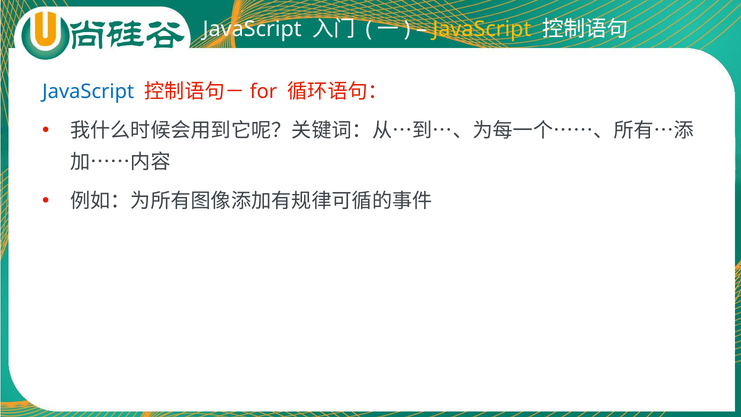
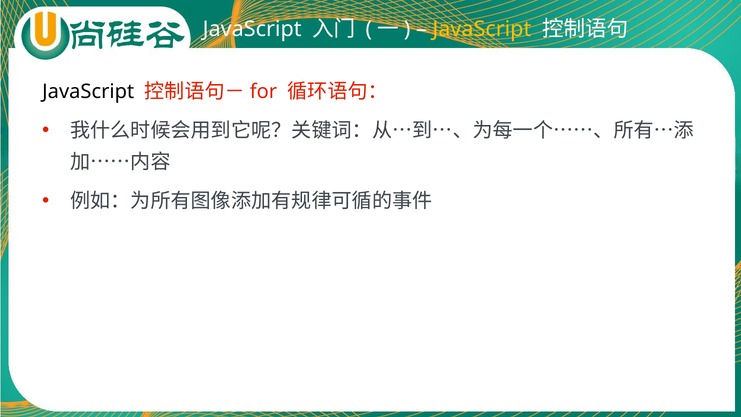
JavaScript at (88, 92) colour: blue -> black
